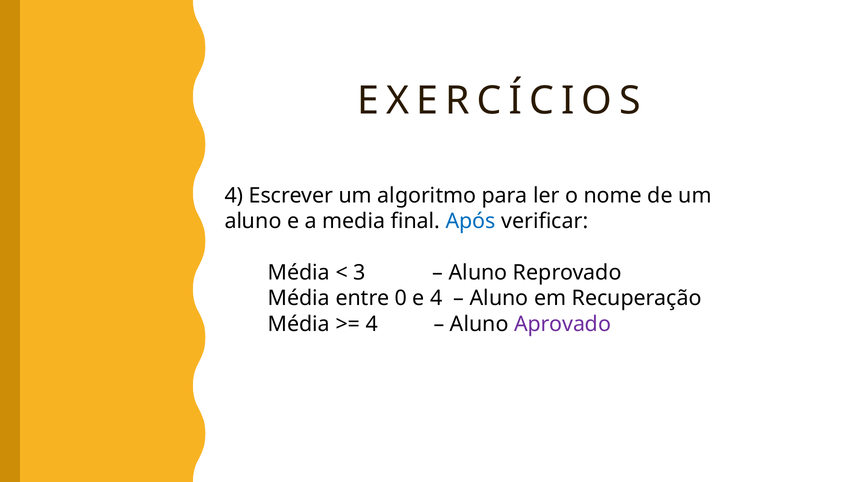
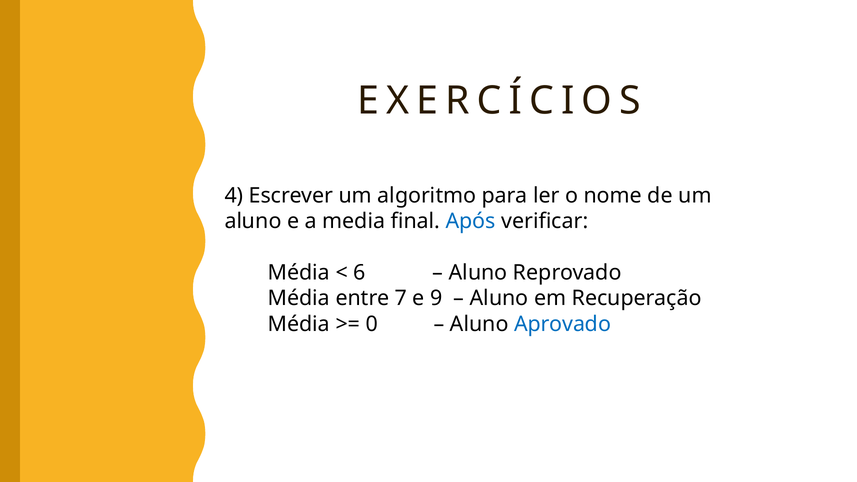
3: 3 -> 6
0: 0 -> 7
e 4: 4 -> 9
4 at (372, 324): 4 -> 0
Aprovado colour: purple -> blue
